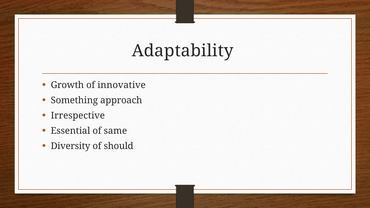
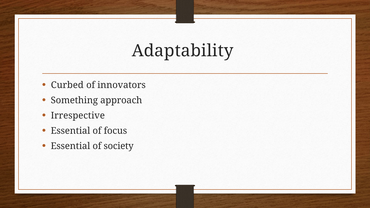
Growth: Growth -> Curbed
innovative: innovative -> innovators
same: same -> focus
Diversity at (71, 146): Diversity -> Essential
should: should -> society
